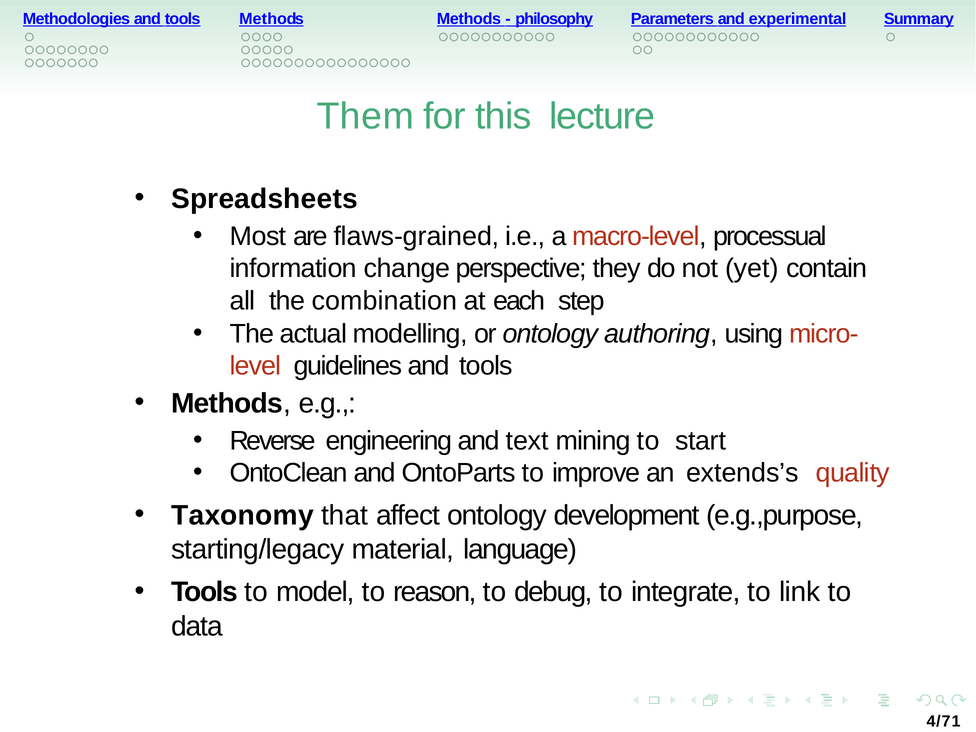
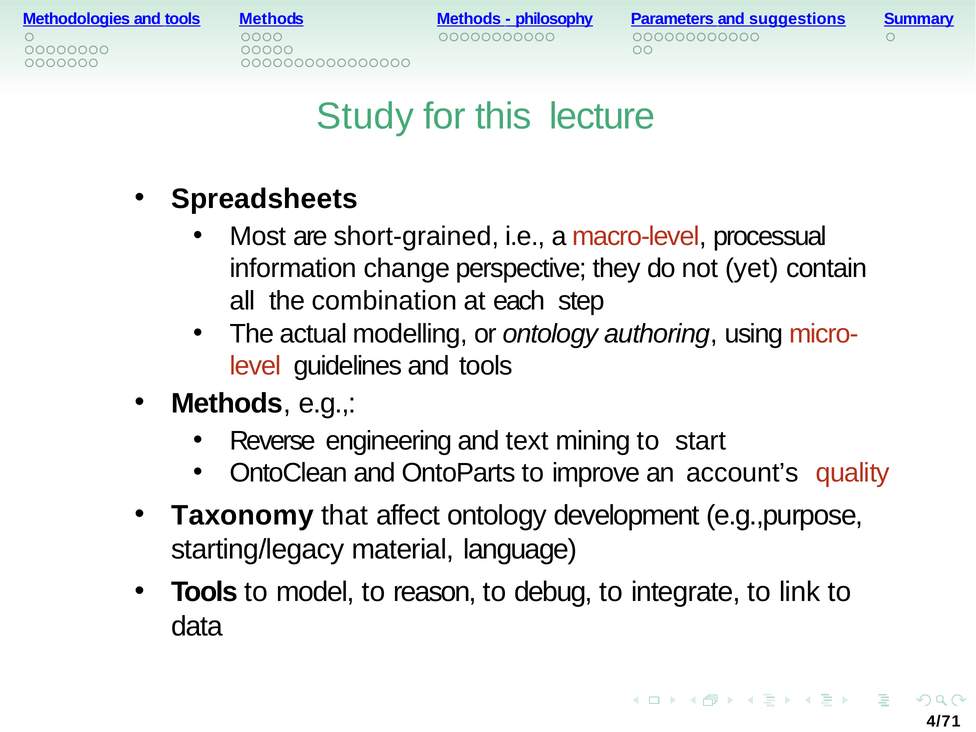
experimental: experimental -> suggestions
Them: Them -> Study
flaws-grained: flaws-grained -> short-grained
extends’s: extends’s -> account’s
